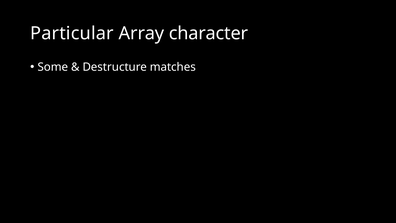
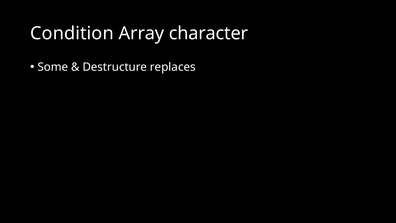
Particular: Particular -> Condition
matches: matches -> replaces
